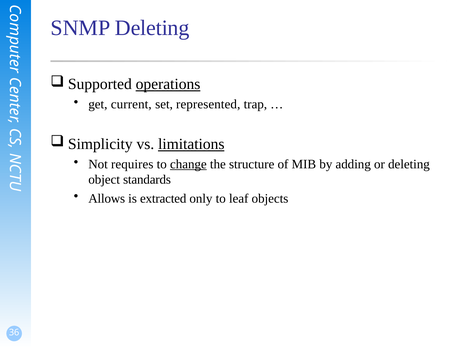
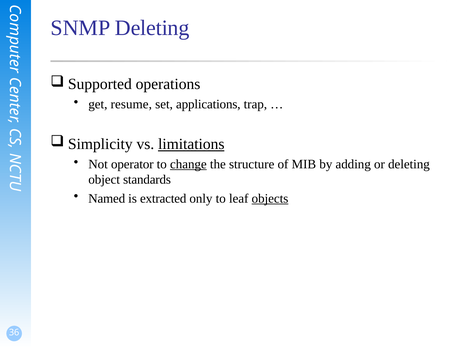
operations underline: present -> none
current: current -> resume
represented: represented -> applications
requires: requires -> operator
Allows: Allows -> Named
objects underline: none -> present
